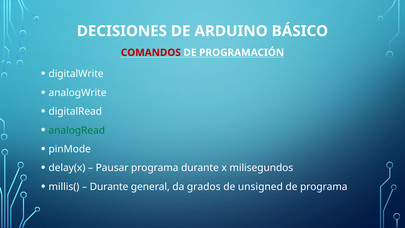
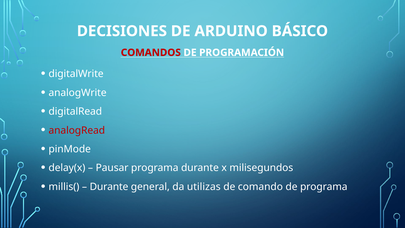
analogRead colour: green -> red
grados: grados -> utilizas
unsigned: unsigned -> comando
